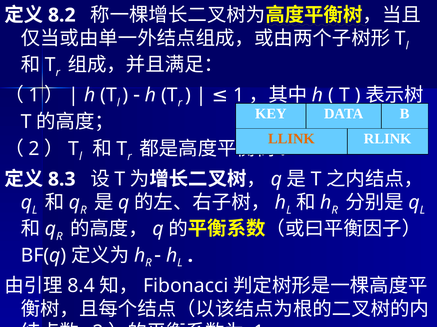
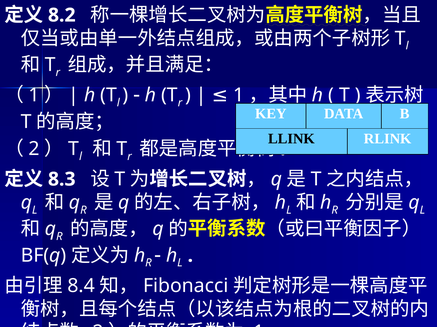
LLINK colour: orange -> black
